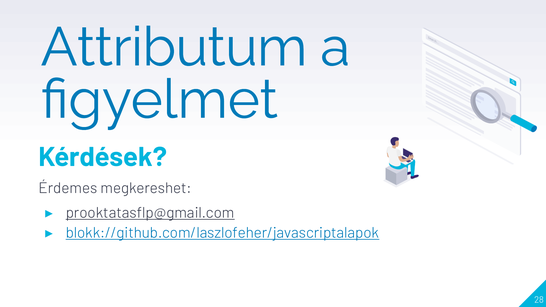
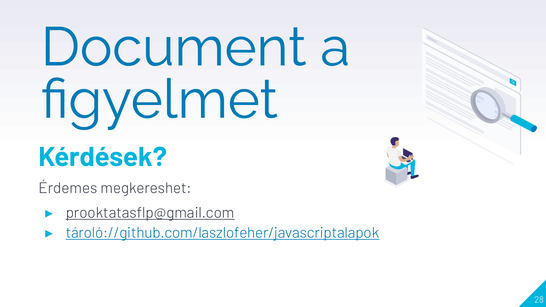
Attributum: Attributum -> Document
blokk://github.com/laszlofeher/javascriptalapok: blokk://github.com/laszlofeher/javascriptalapok -> tároló://github.com/laszlofeher/javascriptalapok
